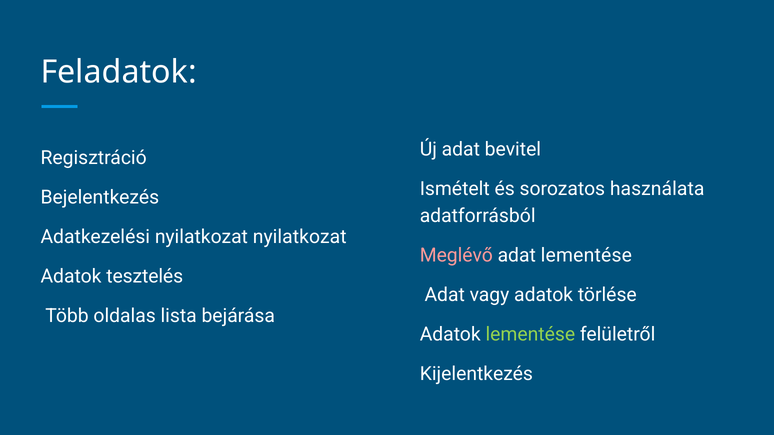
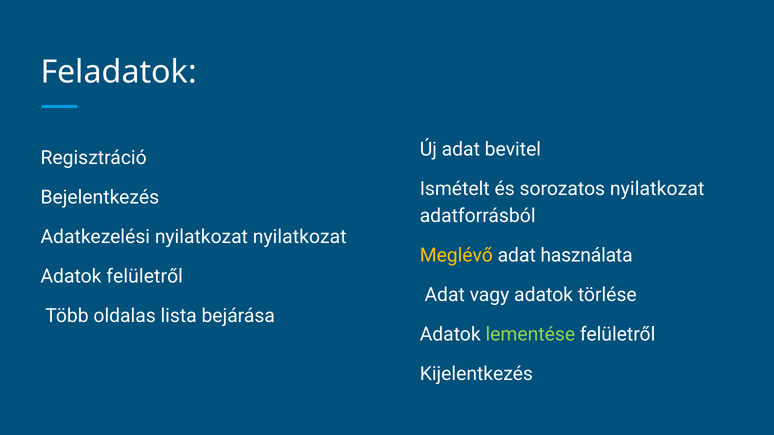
sorozatos használata: használata -> nyilatkozat
Meglévő colour: pink -> yellow
adat lementése: lementése -> használata
Adatok tesztelés: tesztelés -> felületről
